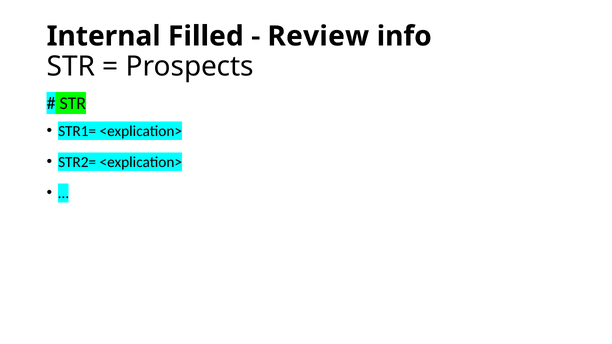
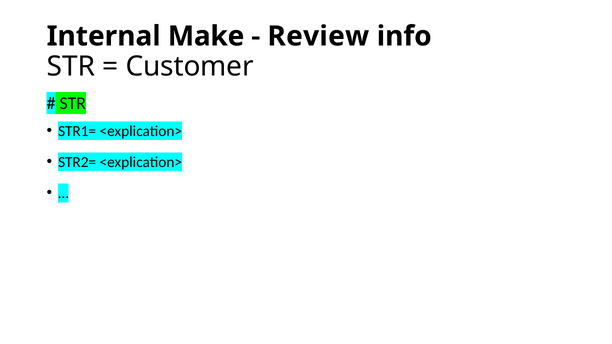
Filled: Filled -> Make
Prospects: Prospects -> Customer
